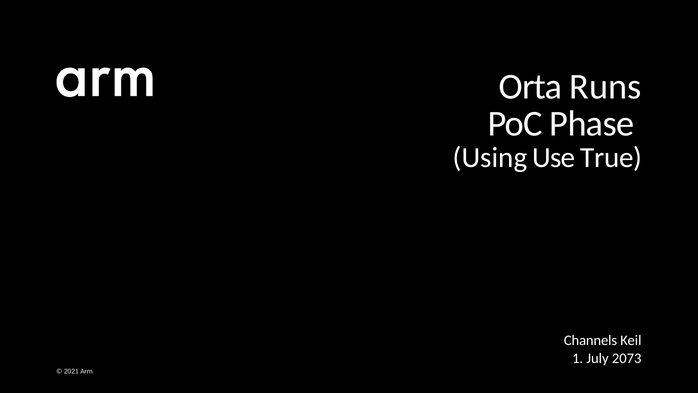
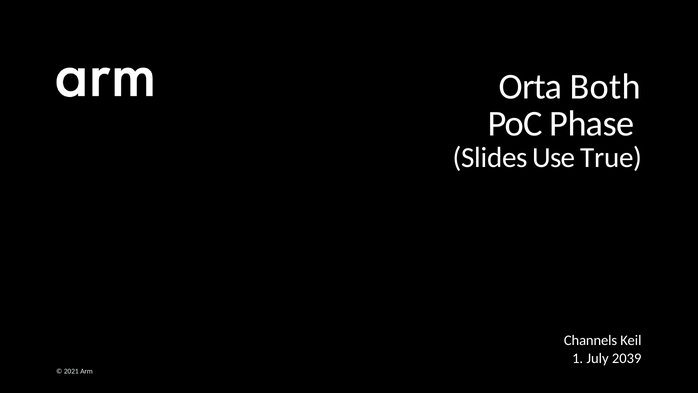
Runs: Runs -> Both
Using: Using -> Slides
2073: 2073 -> 2039
